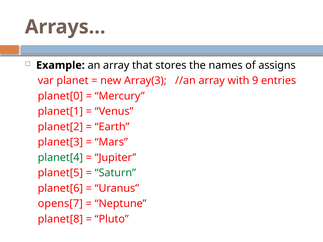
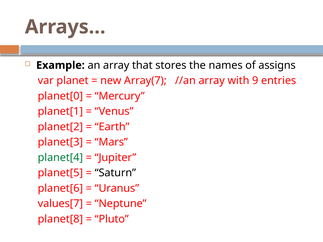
Array(3: Array(3 -> Array(7
Saturn colour: green -> black
opens[7: opens[7 -> values[7
